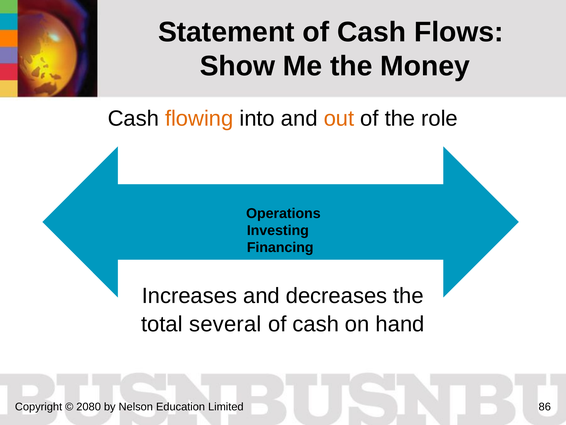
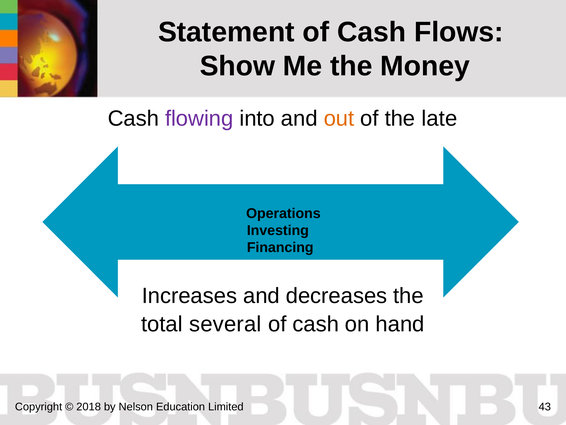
flowing colour: orange -> purple
role: role -> late
2080: 2080 -> 2018
86: 86 -> 43
